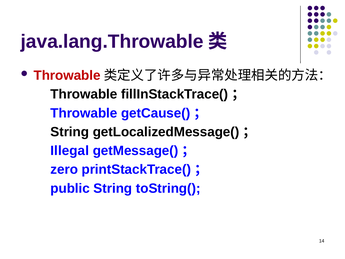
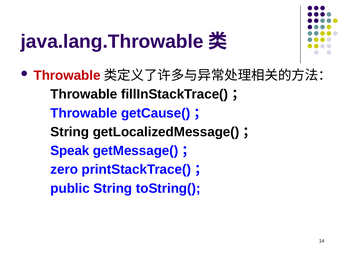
Illegal: Illegal -> Speak
